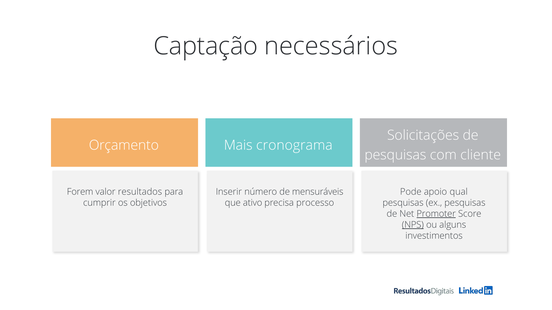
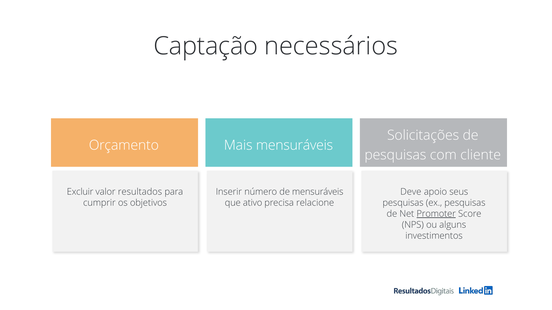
Mais cronograma: cronograma -> mensuráveis
Forem: Forem -> Excluir
Pode: Pode -> Deve
qual: qual -> seus
processo: processo -> relacione
NPS underline: present -> none
